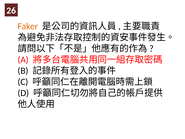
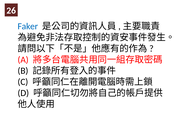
Faker colour: orange -> blue
